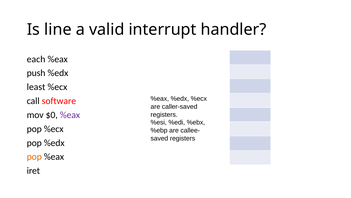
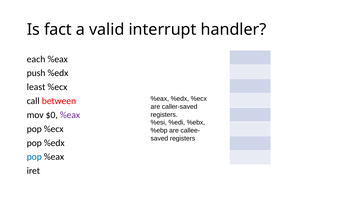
line: line -> fact
software: software -> between
pop at (34, 156) colour: orange -> blue
